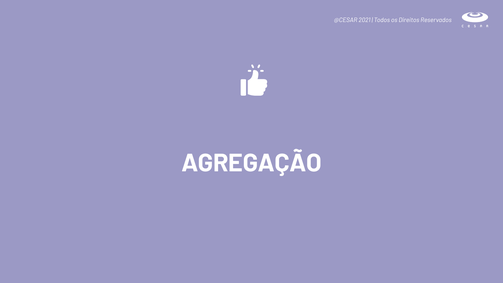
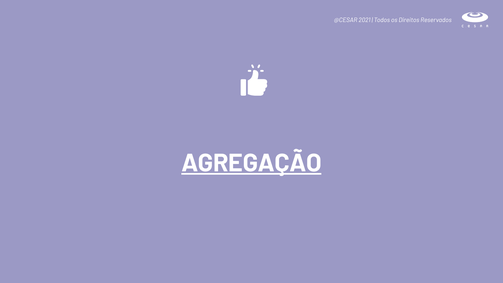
AGREGAÇÃO underline: none -> present
